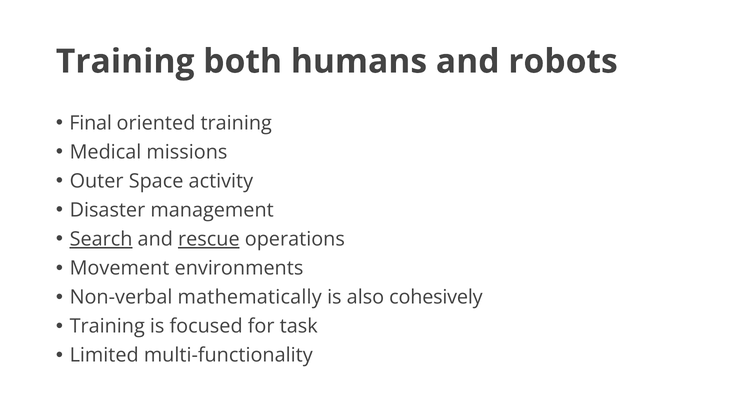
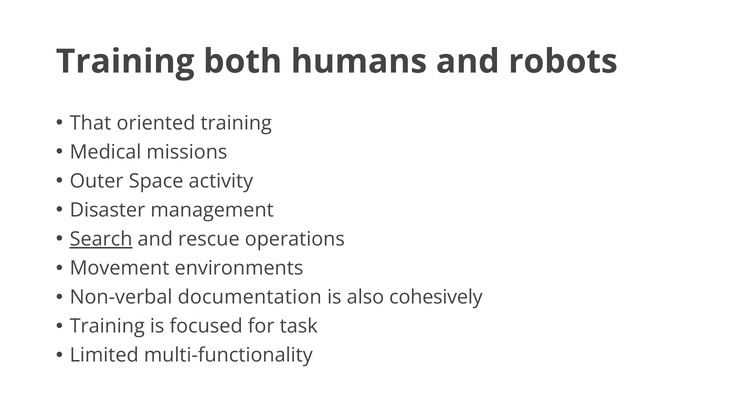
Final: Final -> That
rescue underline: present -> none
mathematically: mathematically -> documentation
